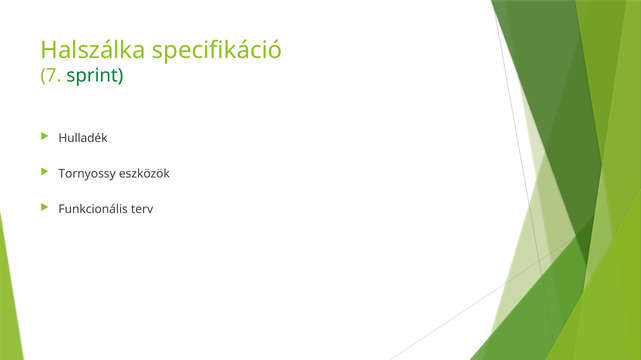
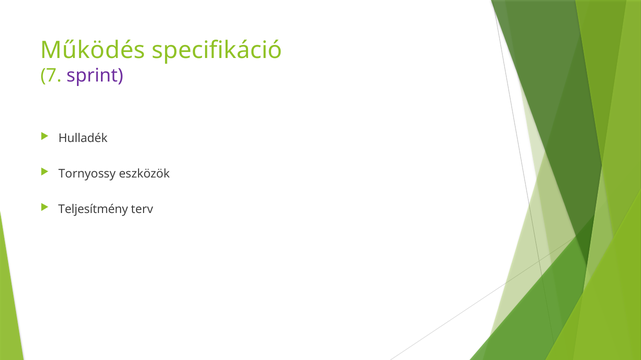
Halszálka: Halszálka -> Működés
sprint colour: green -> purple
Funkcionális: Funkcionális -> Teljesítmény
